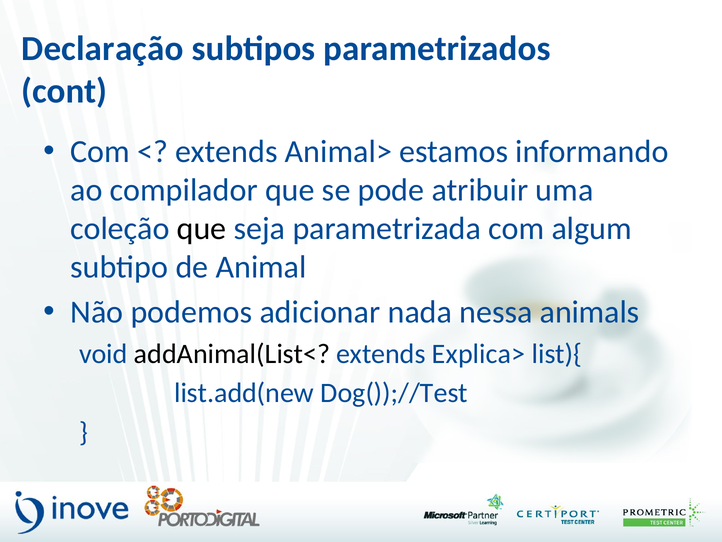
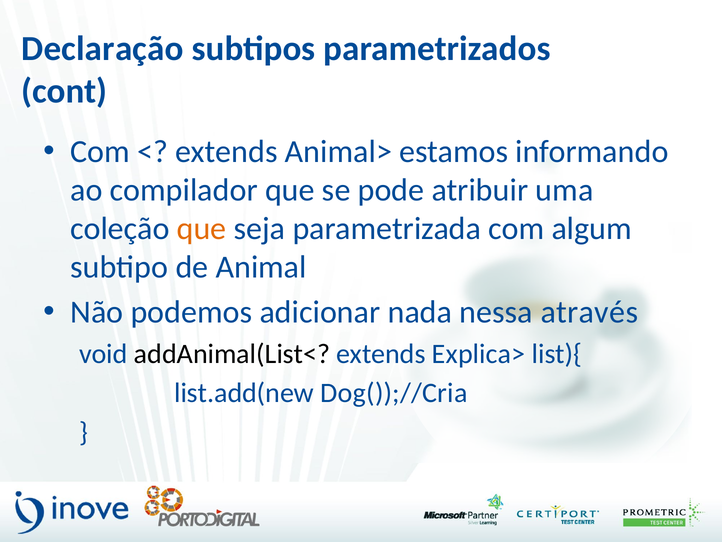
que at (202, 228) colour: black -> orange
animals: animals -> através
Dog());//Test: Dog());//Test -> Dog());//Cria
